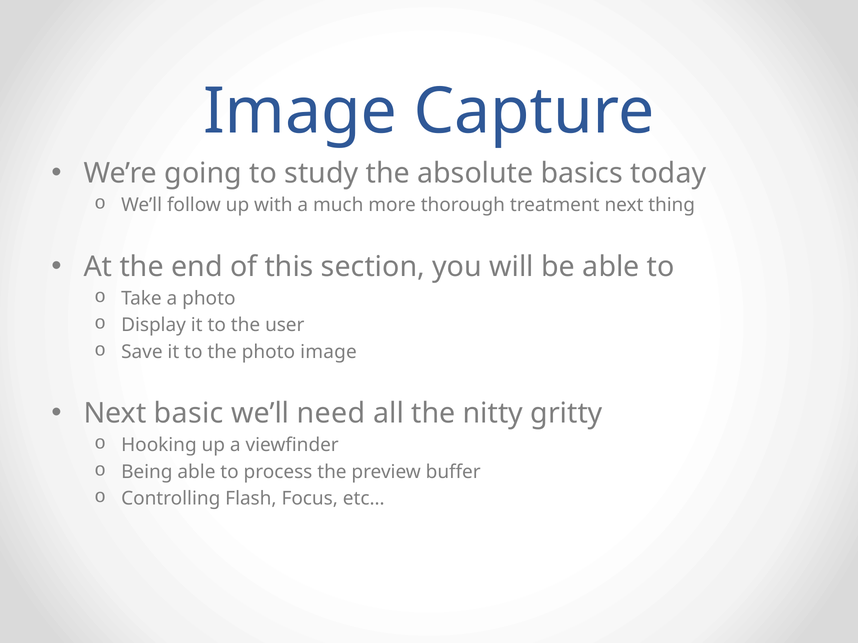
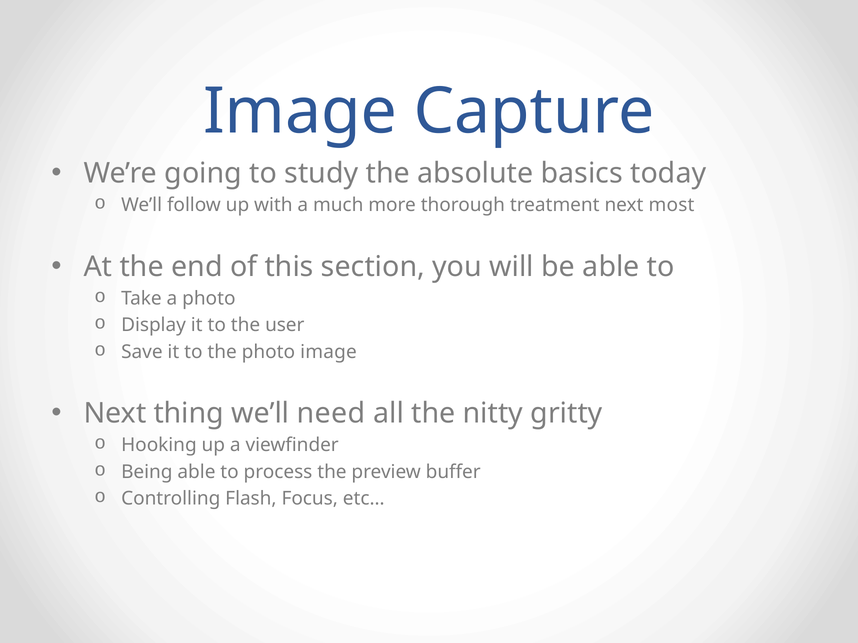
thing: thing -> most
basic: basic -> thing
